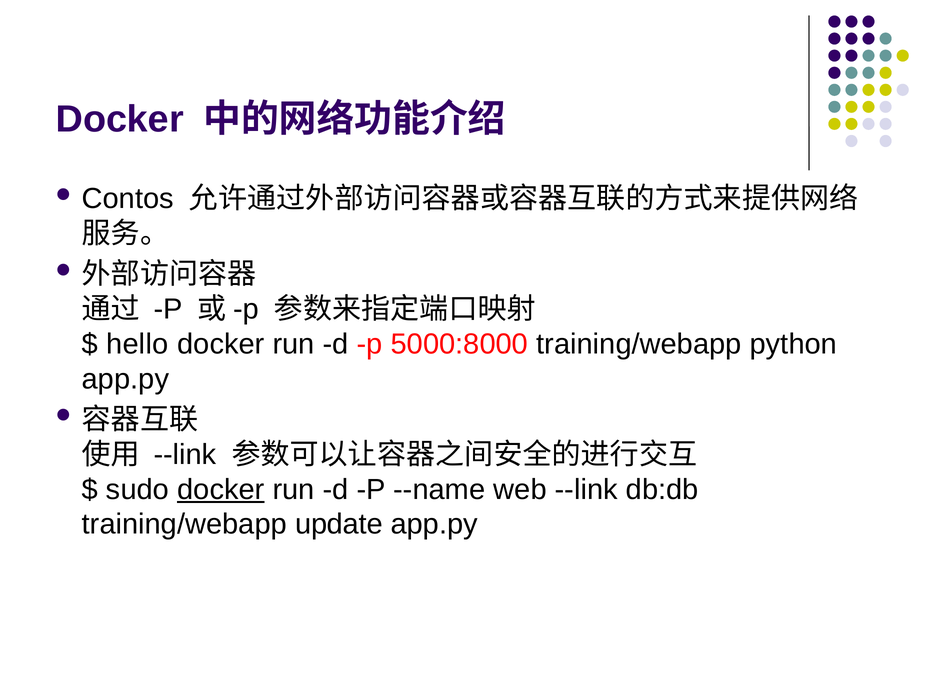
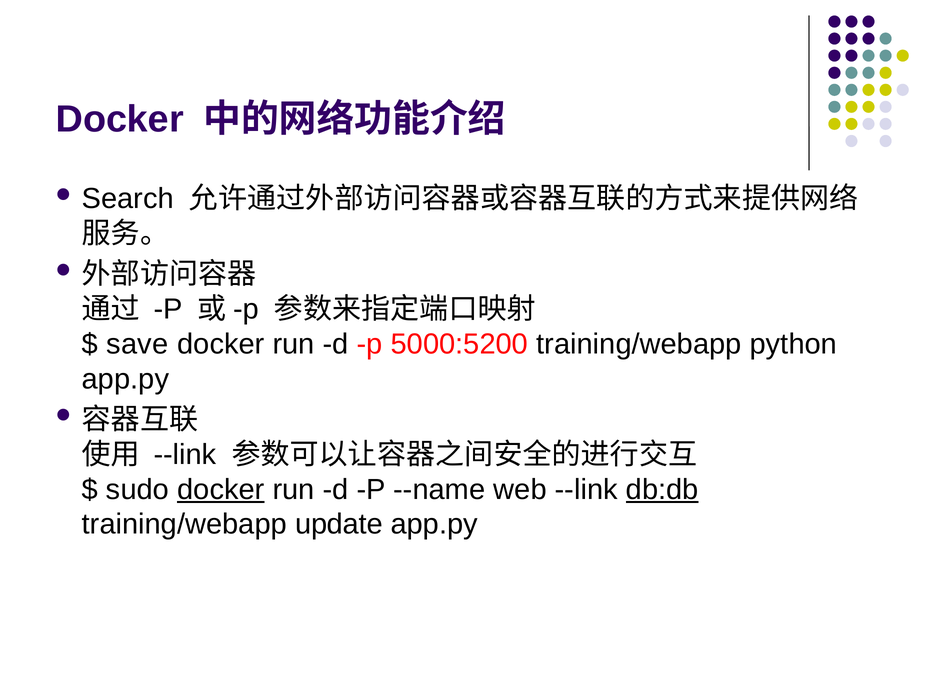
Contos: Contos -> Search
hello: hello -> save
5000:8000: 5000:8000 -> 5000:5200
db:db underline: none -> present
